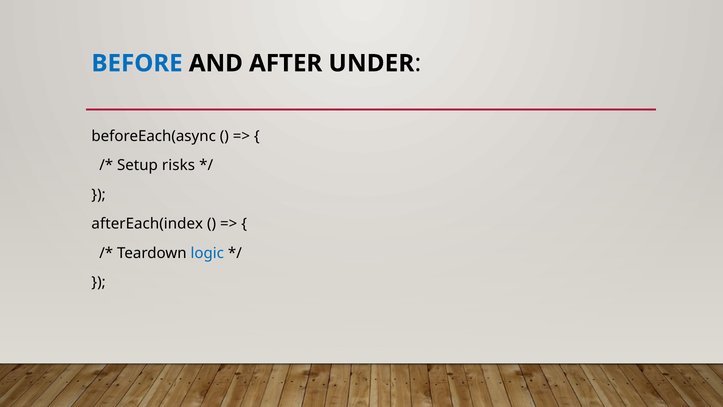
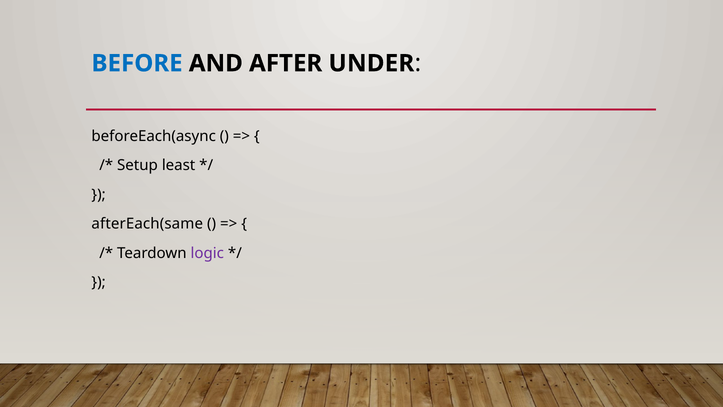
risks: risks -> least
afterEach(index: afterEach(index -> afterEach(same
logic colour: blue -> purple
